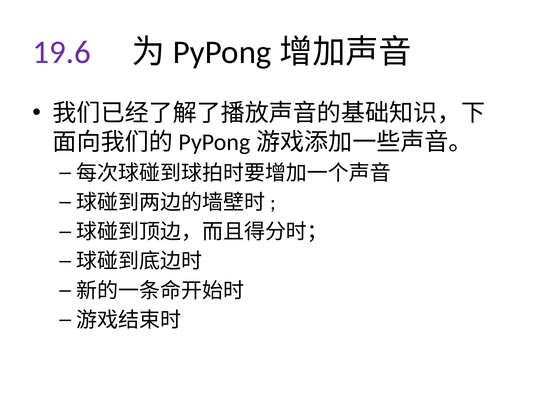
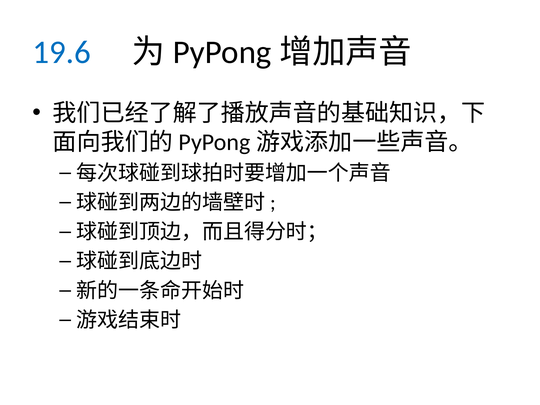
19.6 colour: purple -> blue
